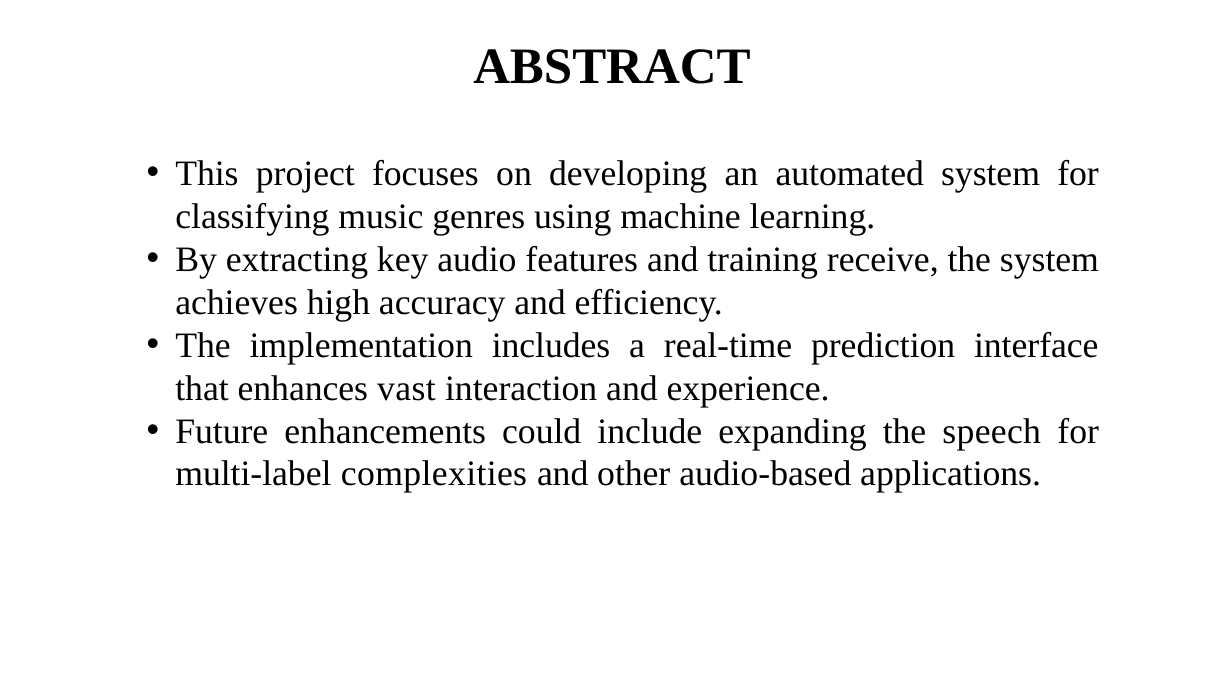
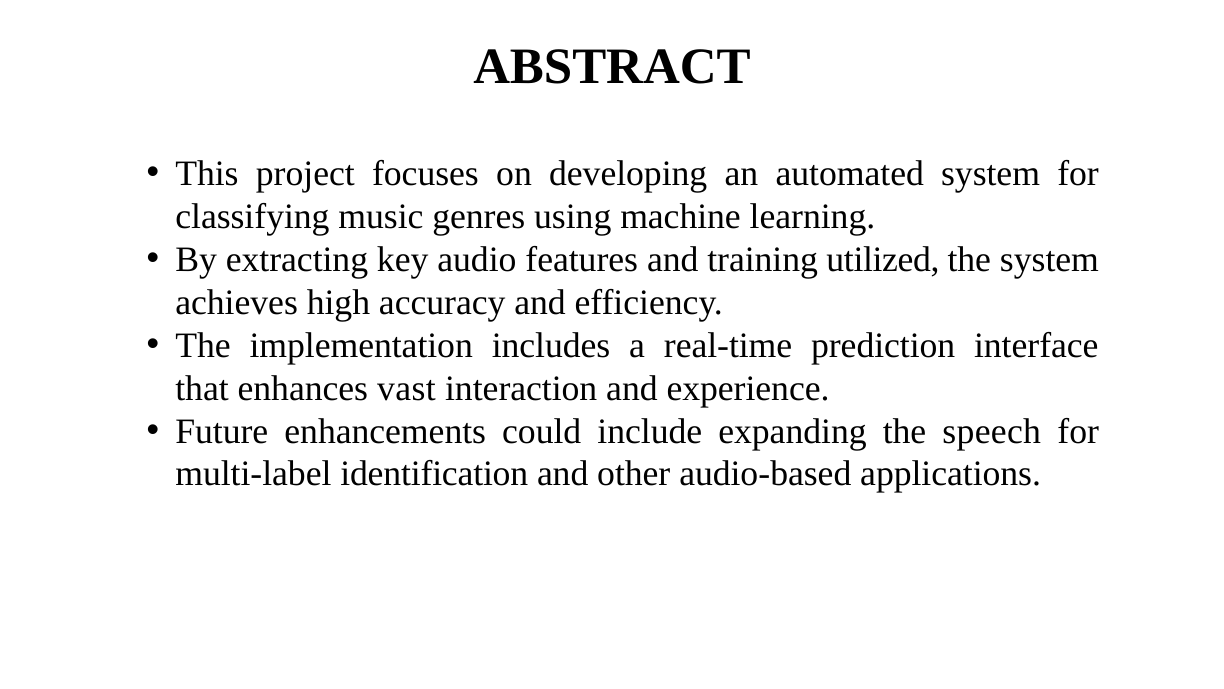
receive: receive -> utilized
complexities: complexities -> identification
